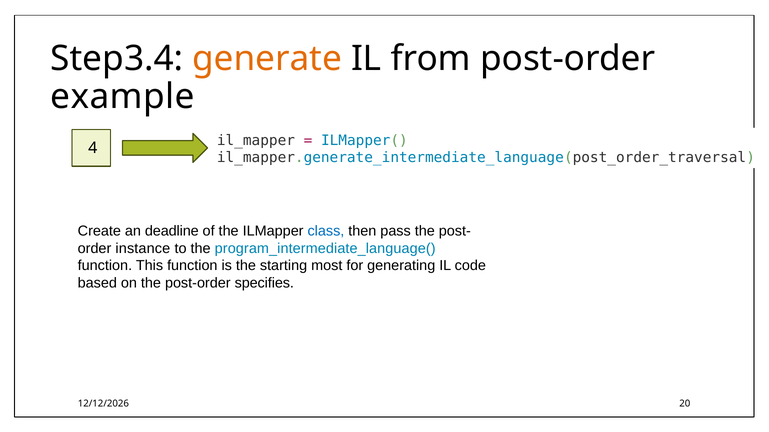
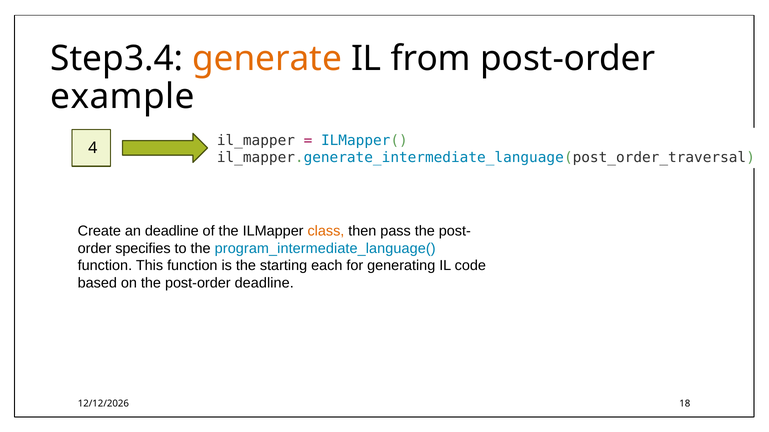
class colour: blue -> orange
instance: instance -> specifies
most: most -> each
post-order specifies: specifies -> deadline
20: 20 -> 18
